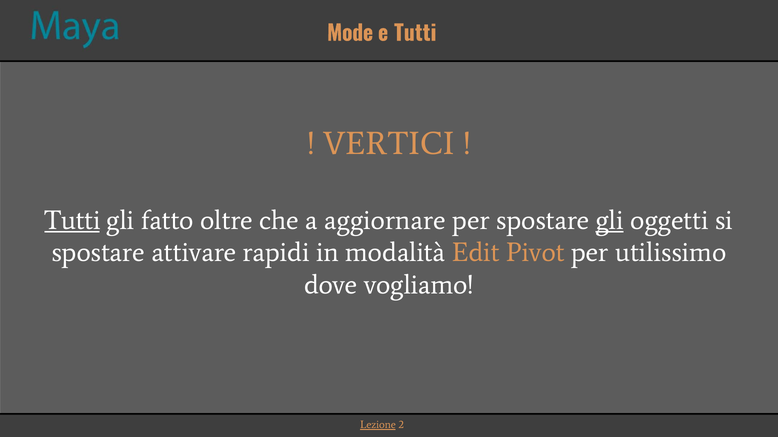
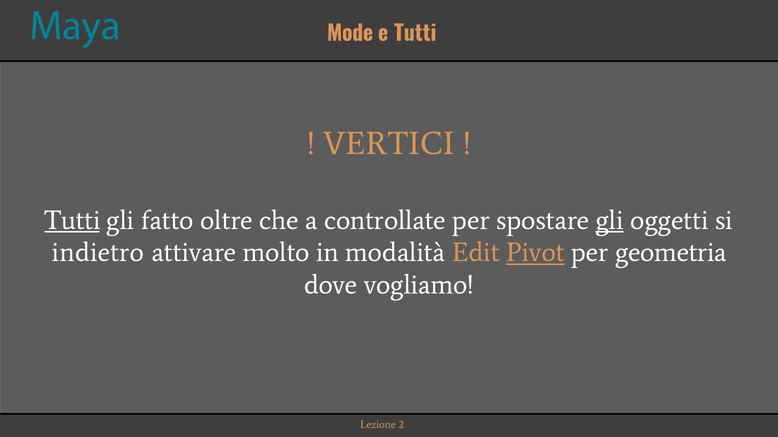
aggiornare: aggiornare -> controllate
spostare at (98, 253): spostare -> indietro
rapidi: rapidi -> molto
Pivot underline: none -> present
utilissimo: utilissimo -> geometria
Lezione underline: present -> none
